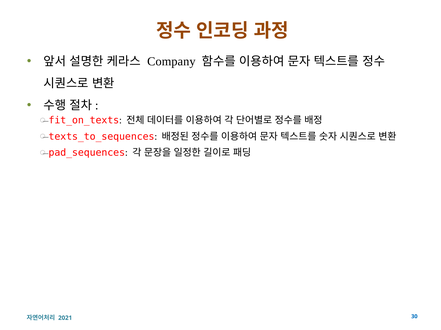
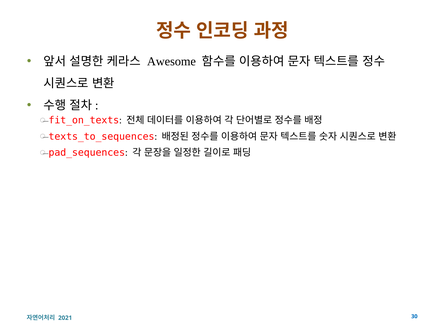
Company: Company -> Awesome
